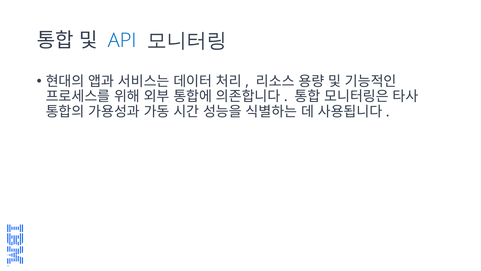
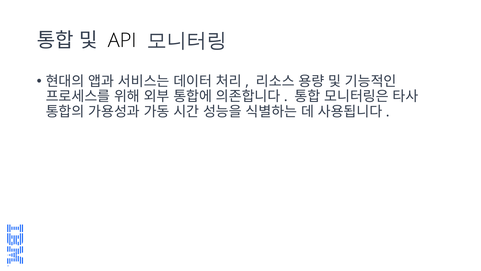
API colour: blue -> black
